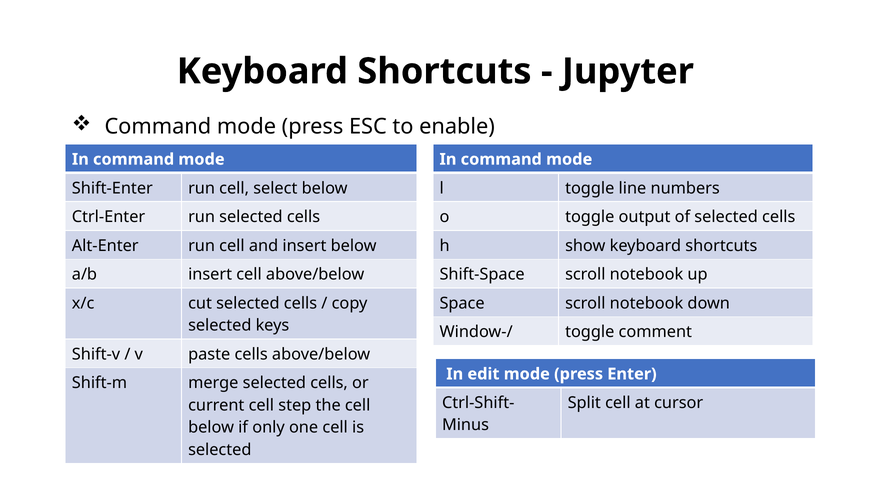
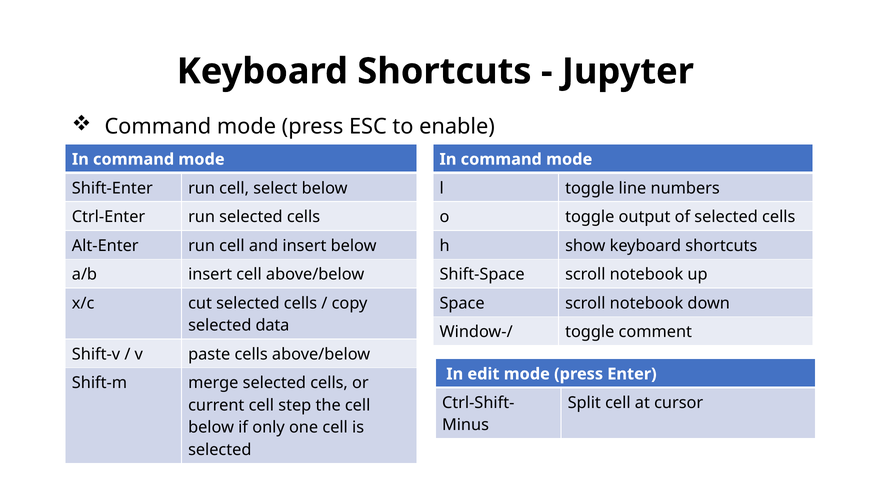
keys: keys -> data
